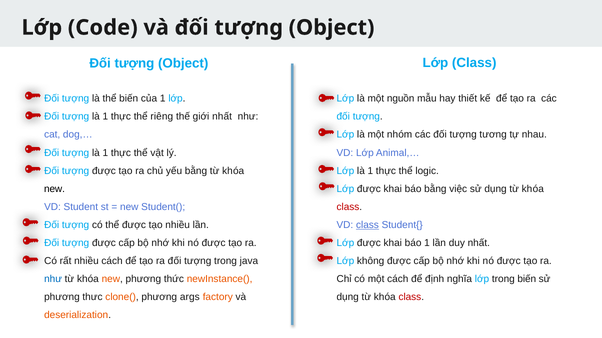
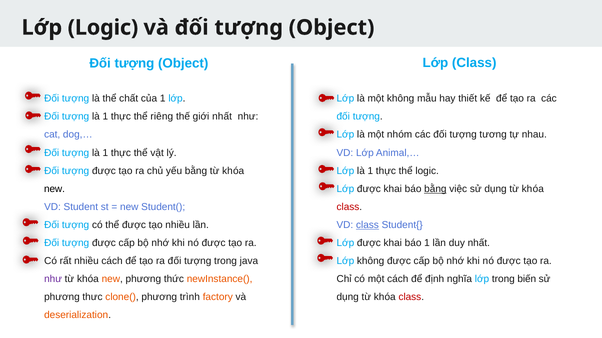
Lớp Code: Code -> Logic
thể biến: biến -> chất
một nguồn: nguồn -> không
bằng at (435, 189) underline: none -> present
như at (53, 279) colour: blue -> purple
args: args -> trình
